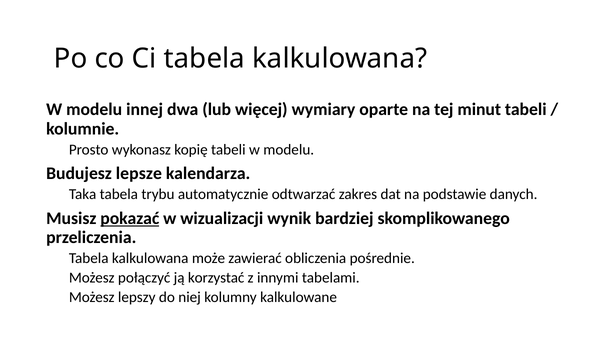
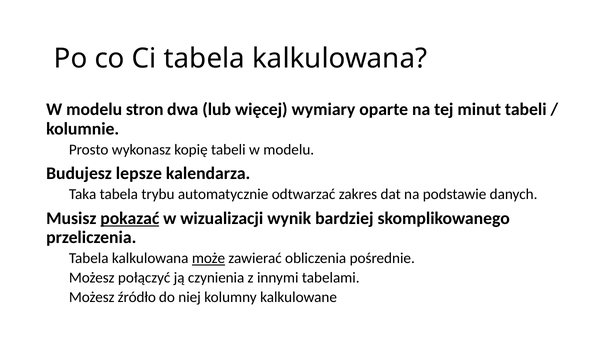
innej: innej -> stron
może underline: none -> present
korzystać: korzystać -> czynienia
lepszy: lepszy -> źródło
